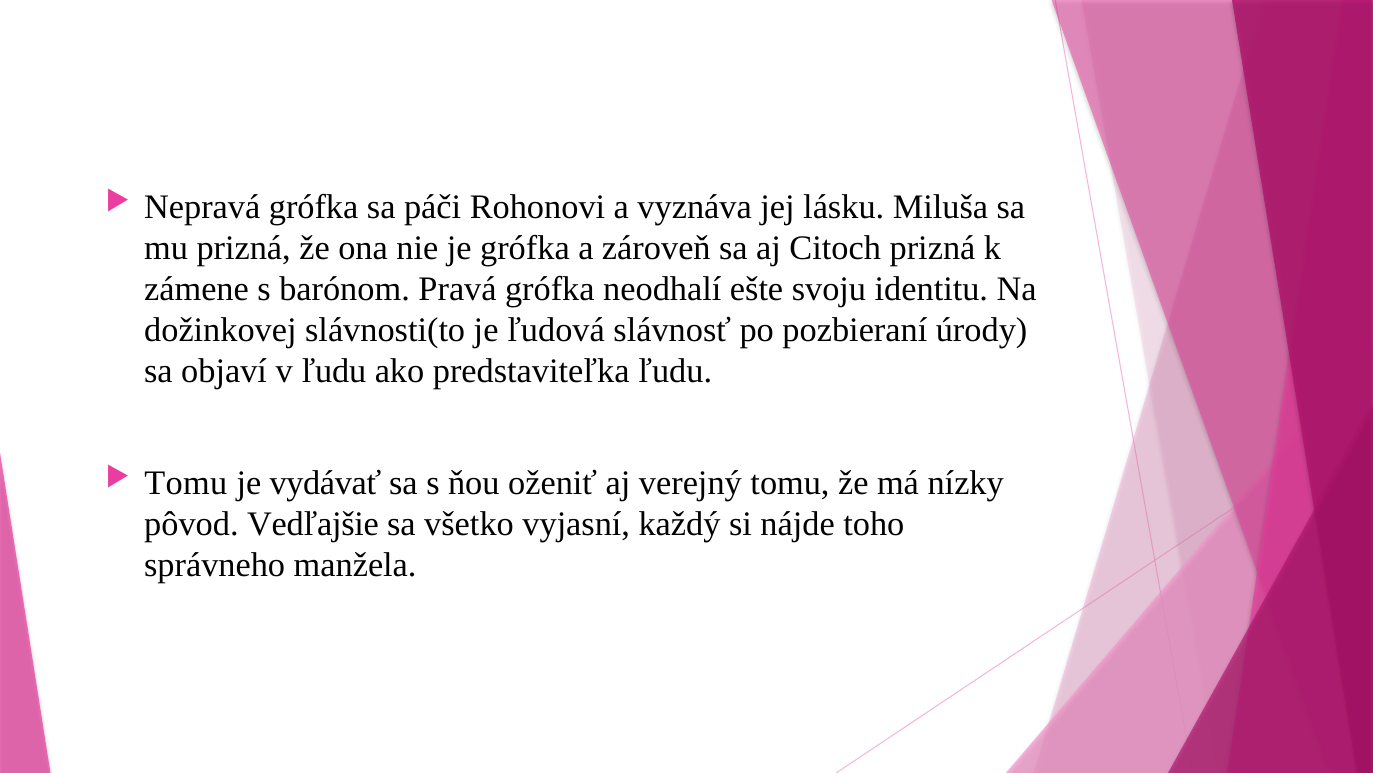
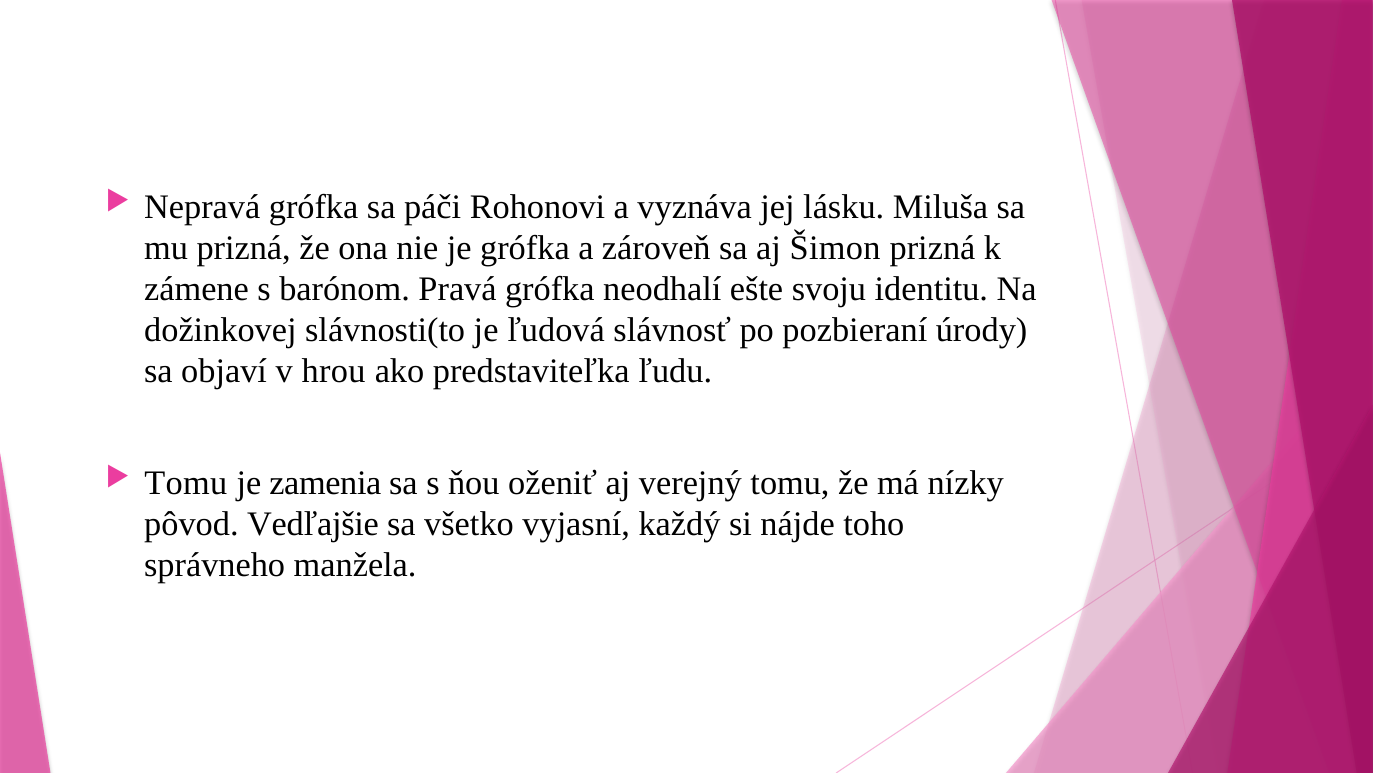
Citoch: Citoch -> Šimon
v ľudu: ľudu -> hrou
vydávať: vydávať -> zamenia
